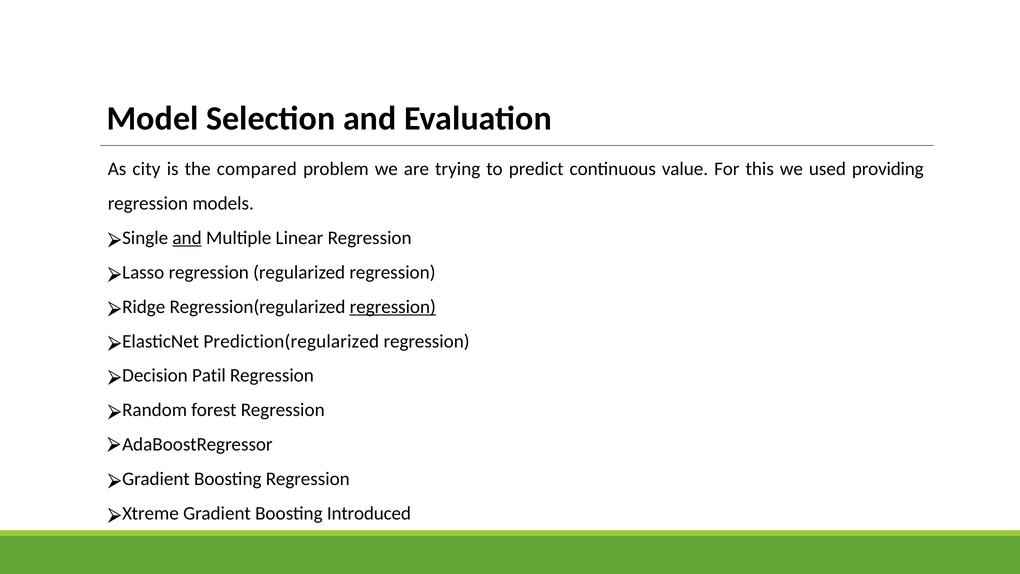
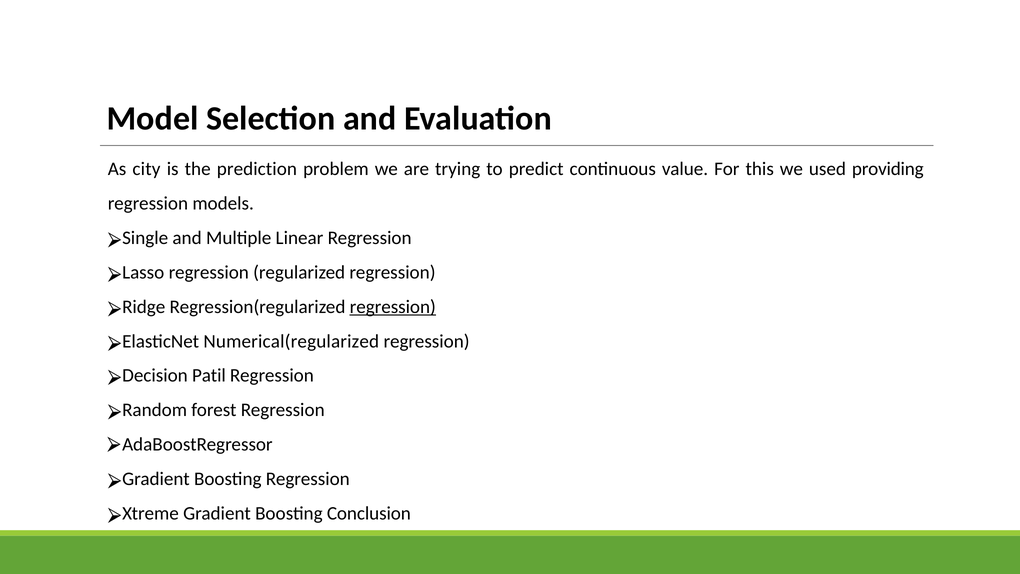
compared: compared -> prediction
and at (187, 238) underline: present -> none
Prediction(regularized: Prediction(regularized -> Numerical(regularized
Introduced: Introduced -> Conclusion
